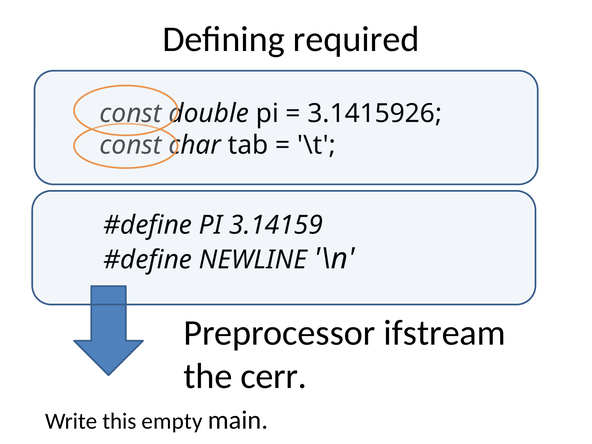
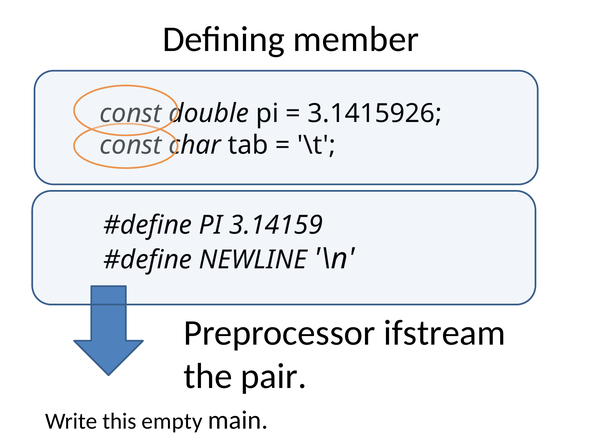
required: required -> member
cerr: cerr -> pair
